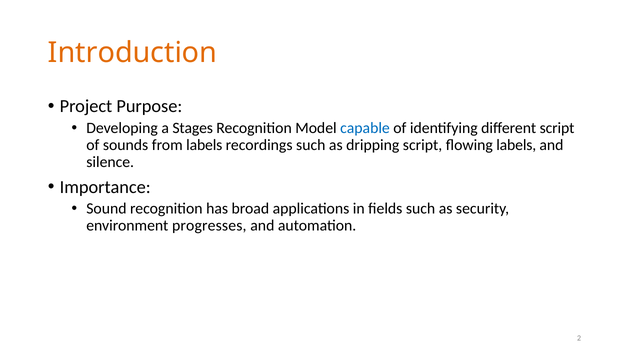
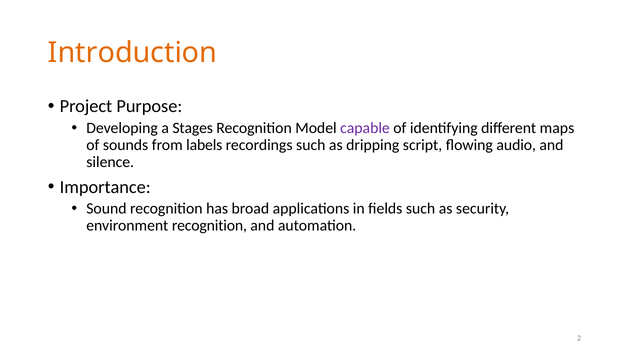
capable colour: blue -> purple
different script: script -> maps
flowing labels: labels -> audio
environment progresses: progresses -> recognition
